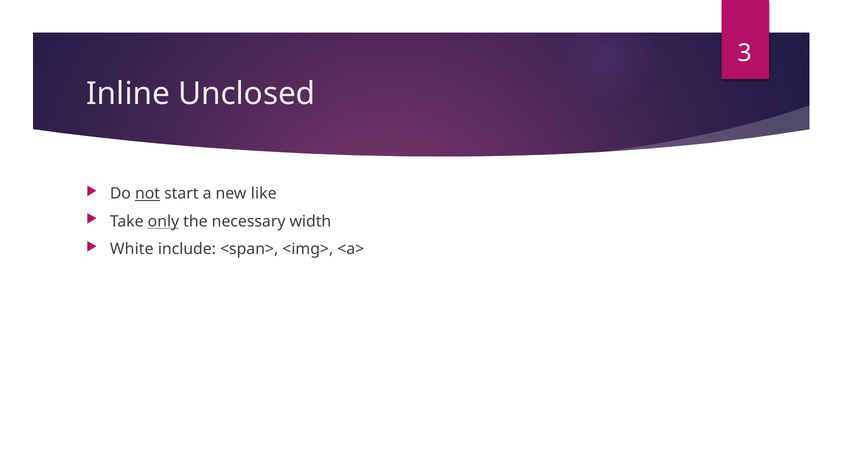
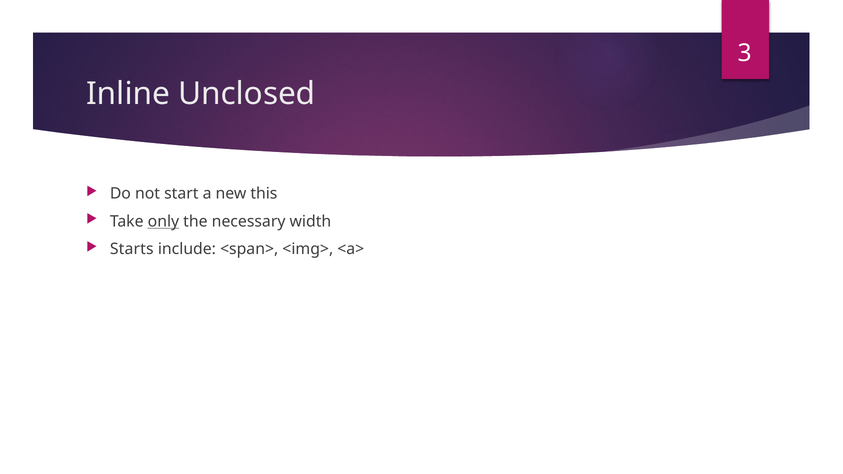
not underline: present -> none
like: like -> this
White: White -> Starts
